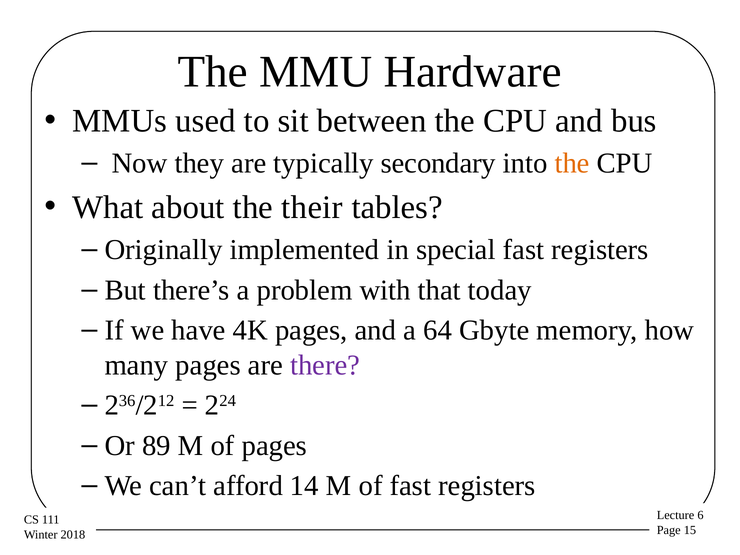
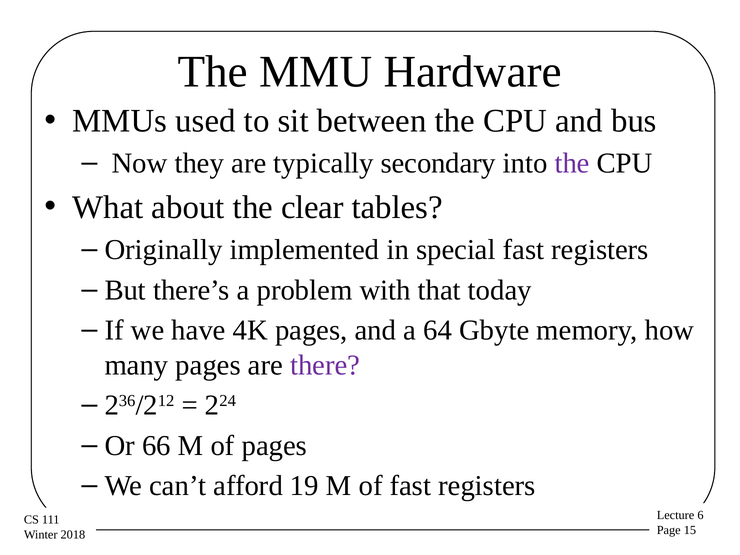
the at (572, 163) colour: orange -> purple
their: their -> clear
89: 89 -> 66
14: 14 -> 19
